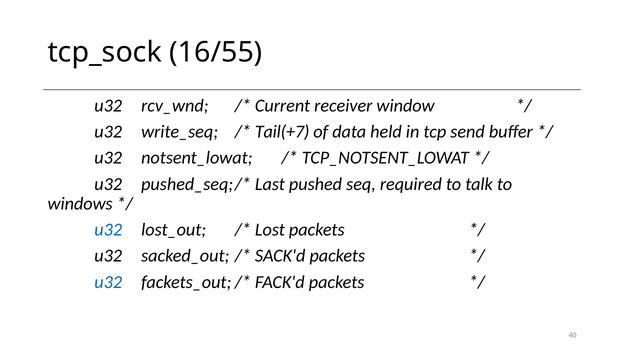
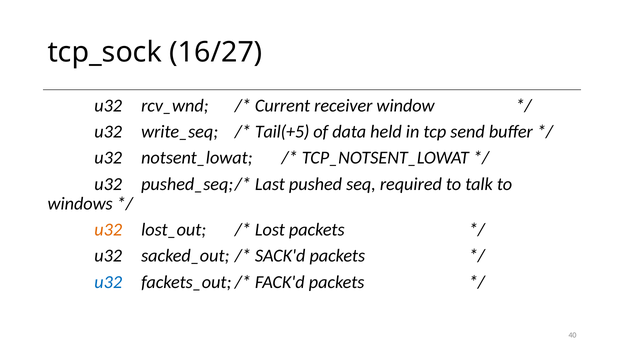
16/55: 16/55 -> 16/27
Tail(+7: Tail(+7 -> Tail(+5
u32 at (108, 230) colour: blue -> orange
